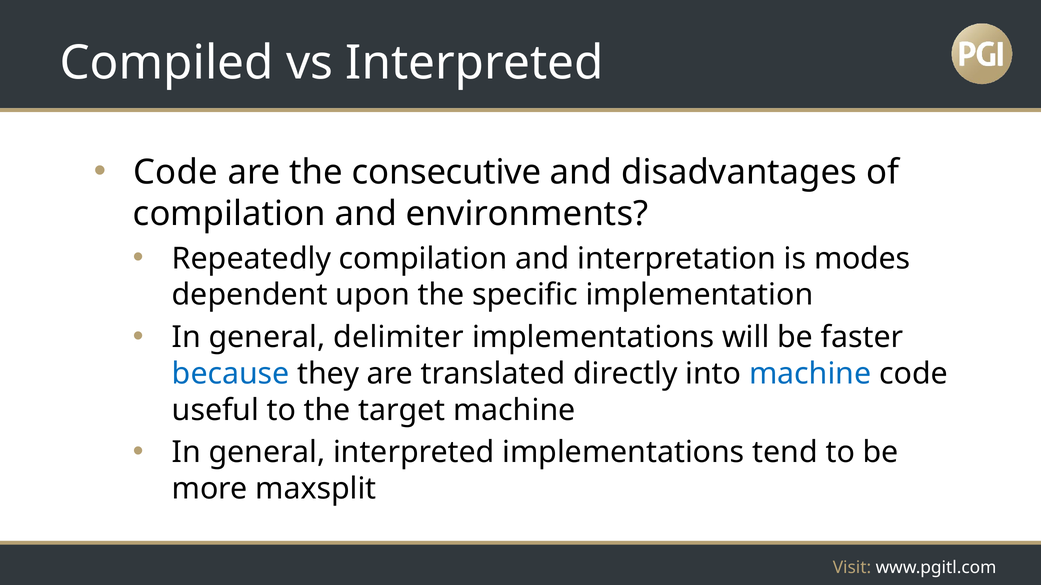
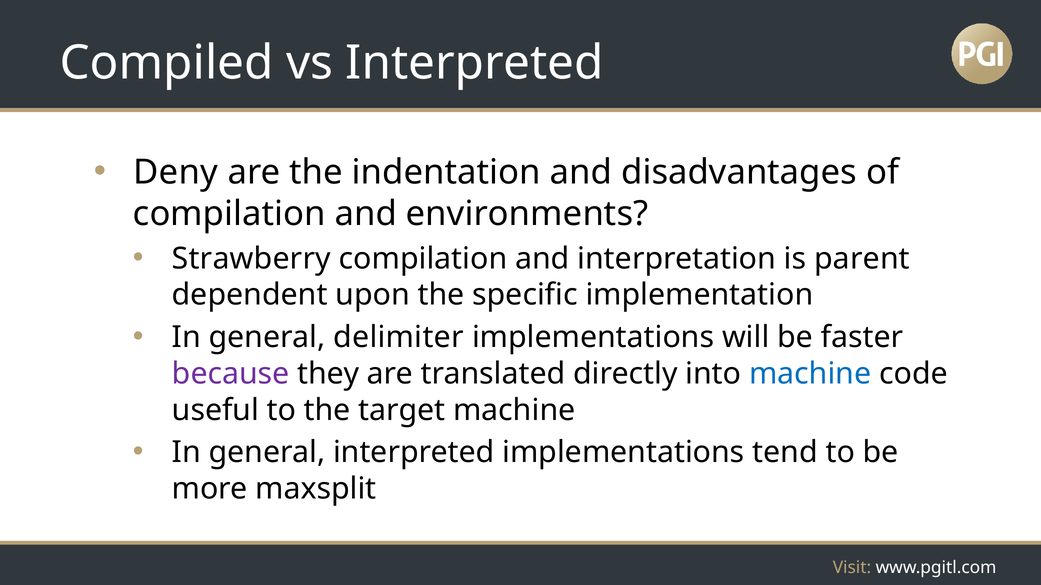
Code at (176, 172): Code -> Deny
consecutive: consecutive -> indentation
Repeatedly: Repeatedly -> Strawberry
modes: modes -> parent
because colour: blue -> purple
